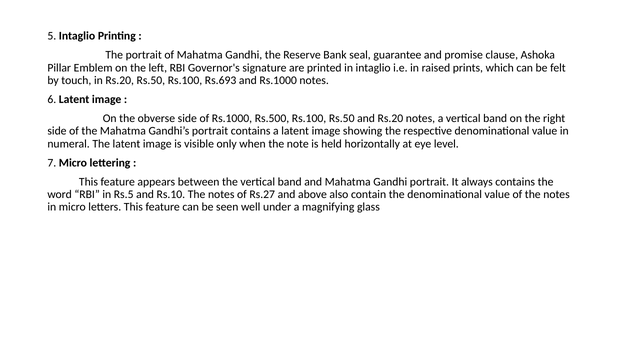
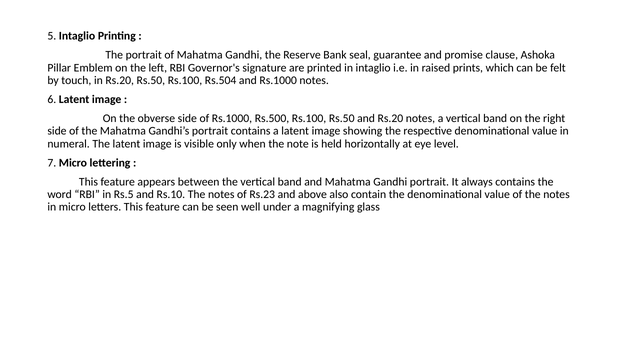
Rs.693: Rs.693 -> Rs.504
Rs.27: Rs.27 -> Rs.23
